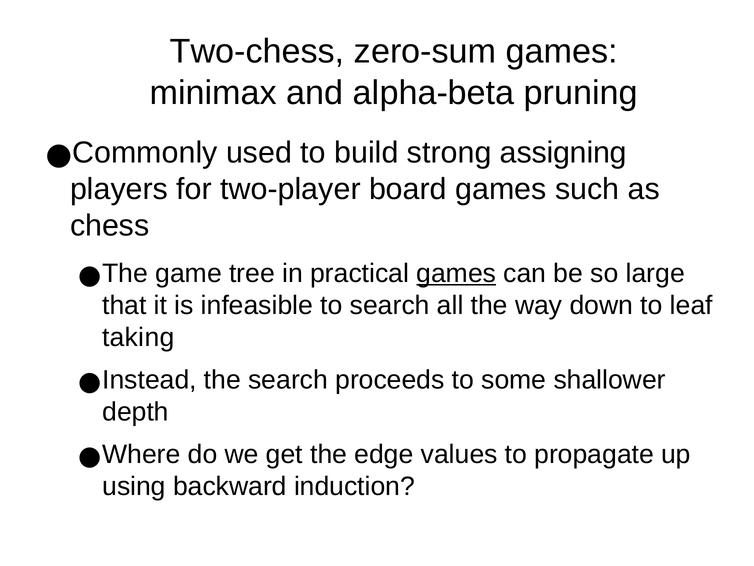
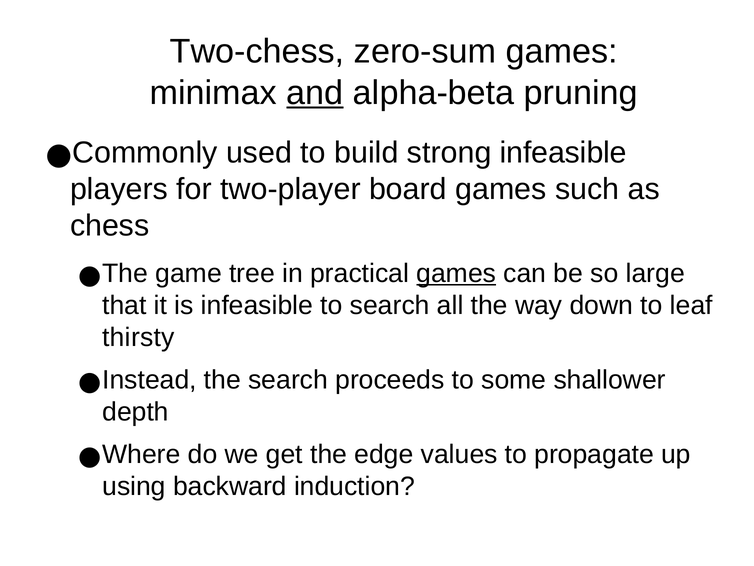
and underline: none -> present
strong assigning: assigning -> infeasible
taking: taking -> thirsty
